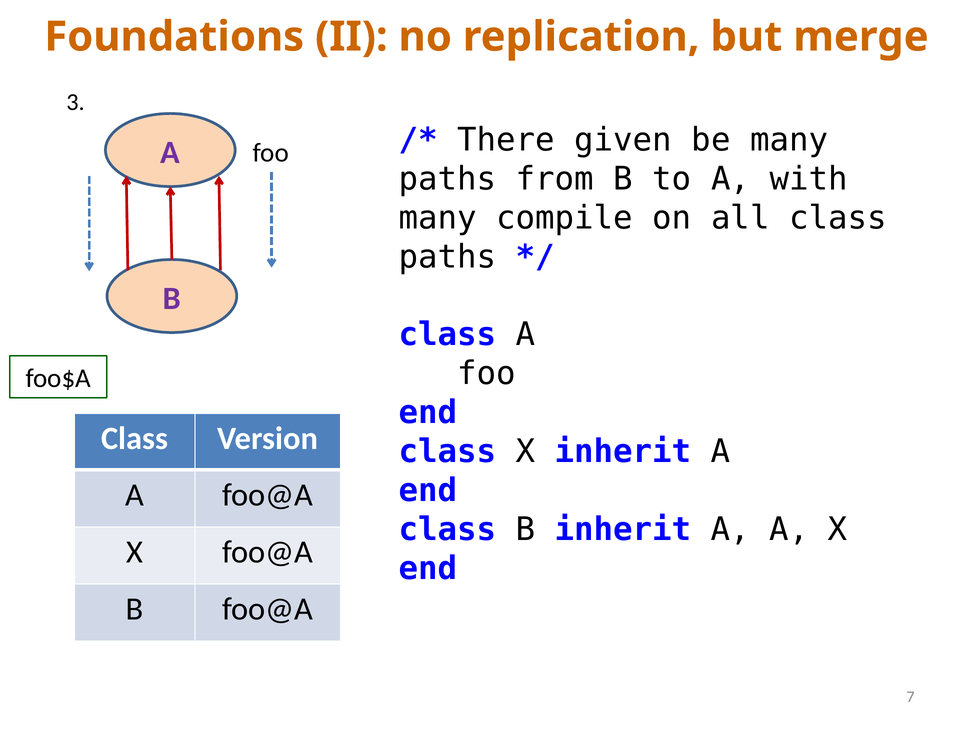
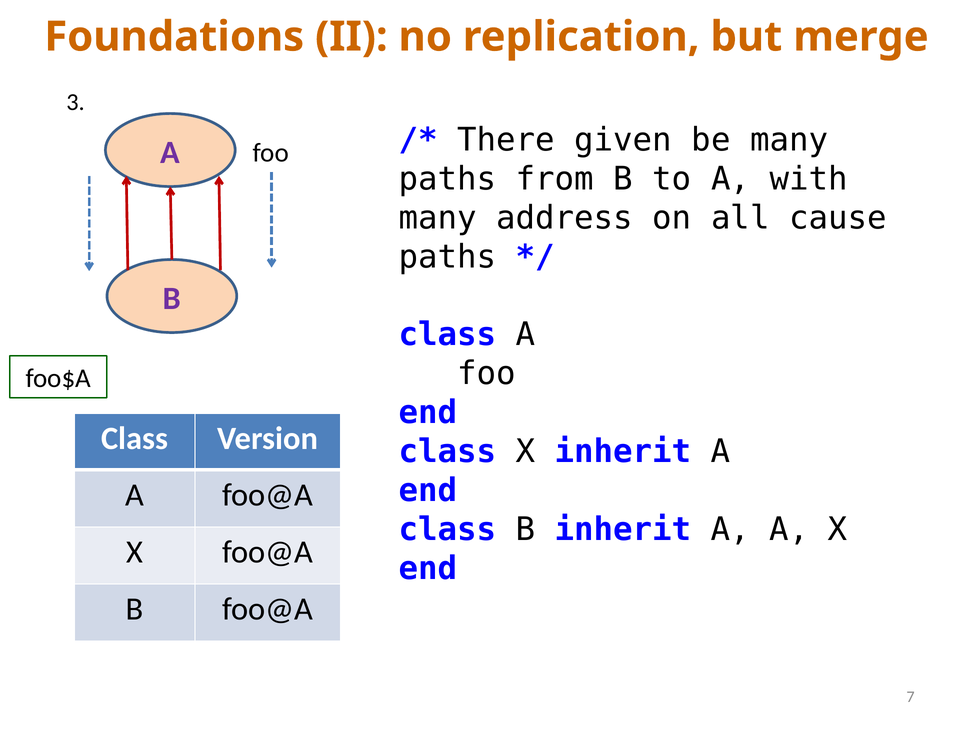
compile: compile -> address
all class: class -> cause
